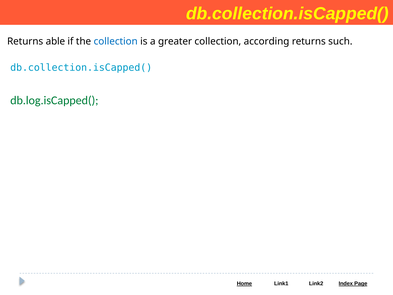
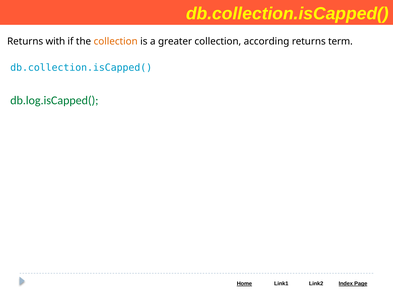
able: able -> with
collection at (116, 41) colour: blue -> orange
such: such -> term
